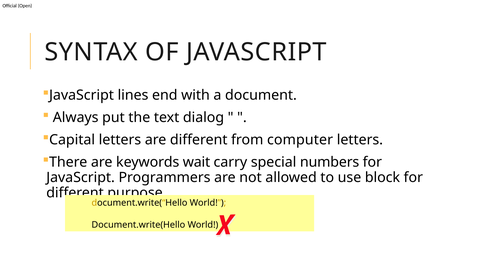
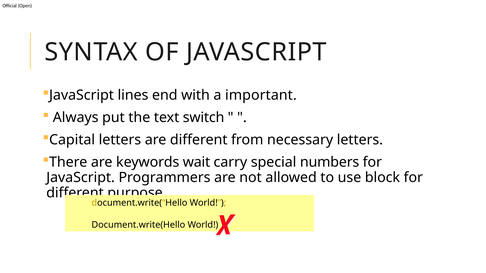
document: document -> important
dialog: dialog -> switch
computer: computer -> necessary
